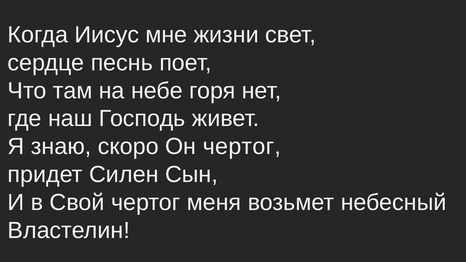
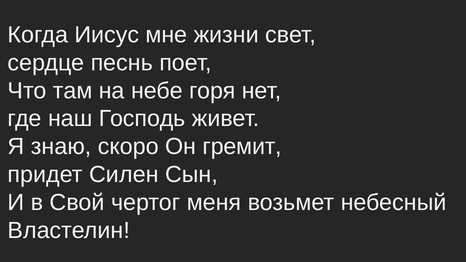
Он чертог: чертог -> гремит
